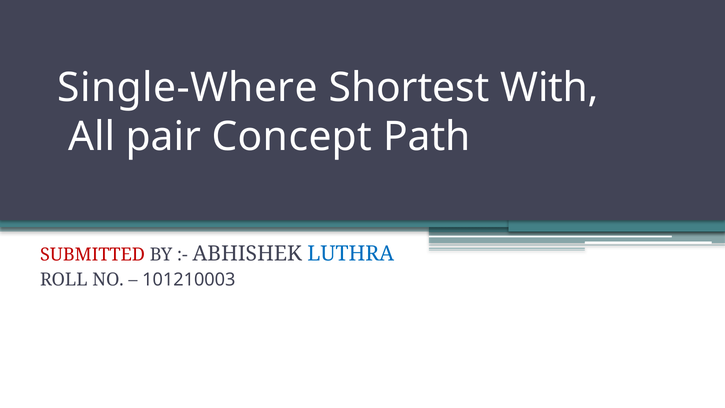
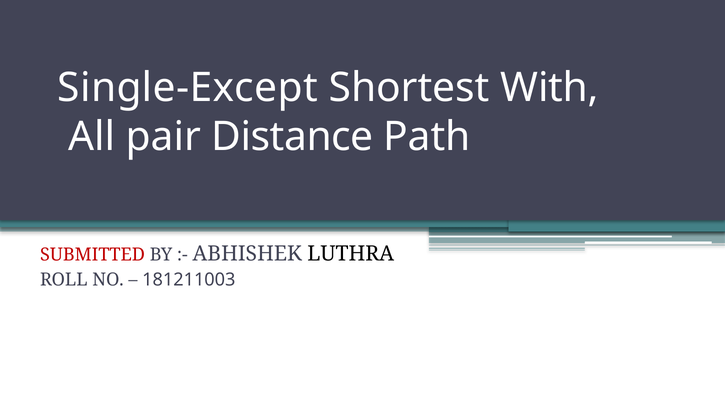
Single-Where: Single-Where -> Single-Except
Concept: Concept -> Distance
LUTHRA colour: blue -> black
101210003: 101210003 -> 181211003
